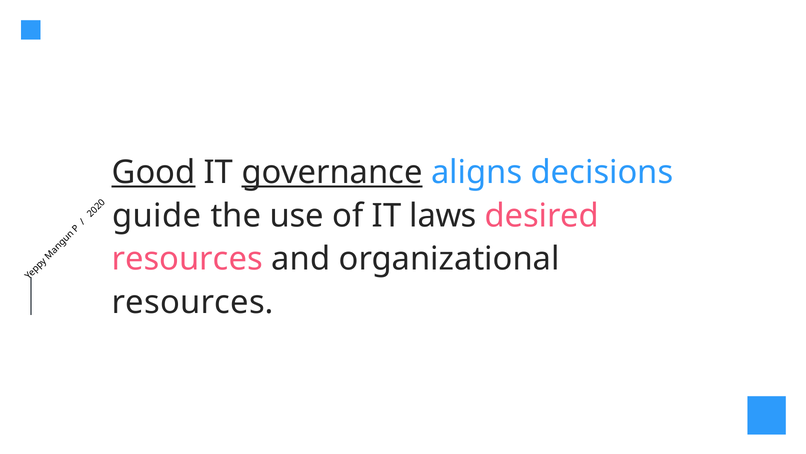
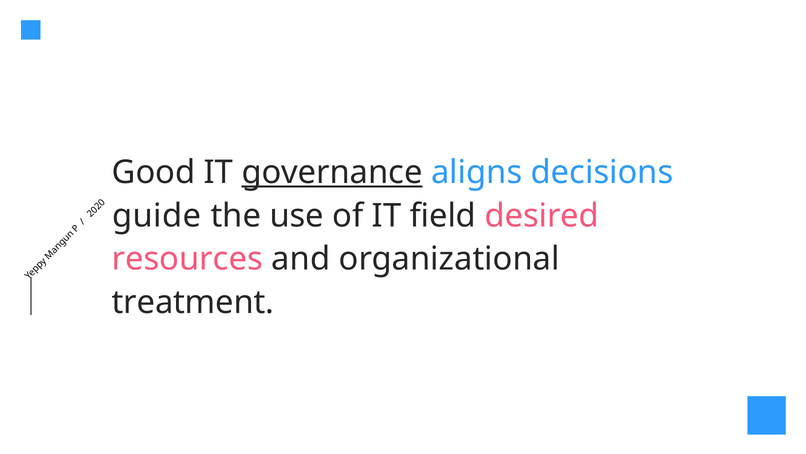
Good underline: present -> none
laws: laws -> field
resources at (193, 302): resources -> treatment
